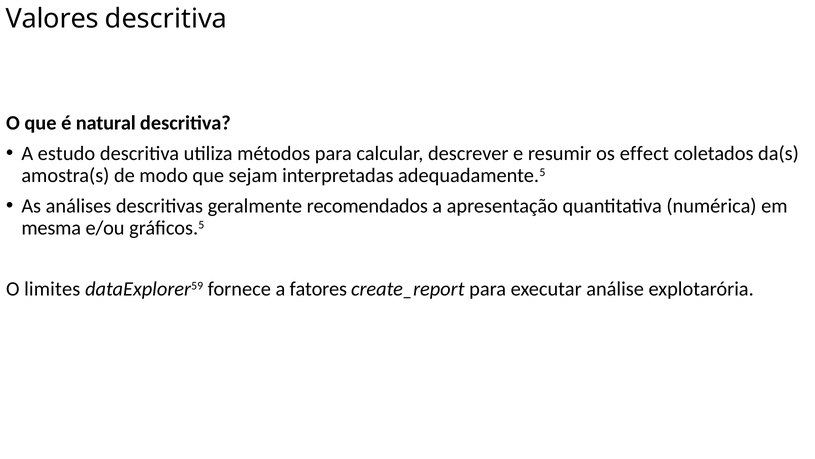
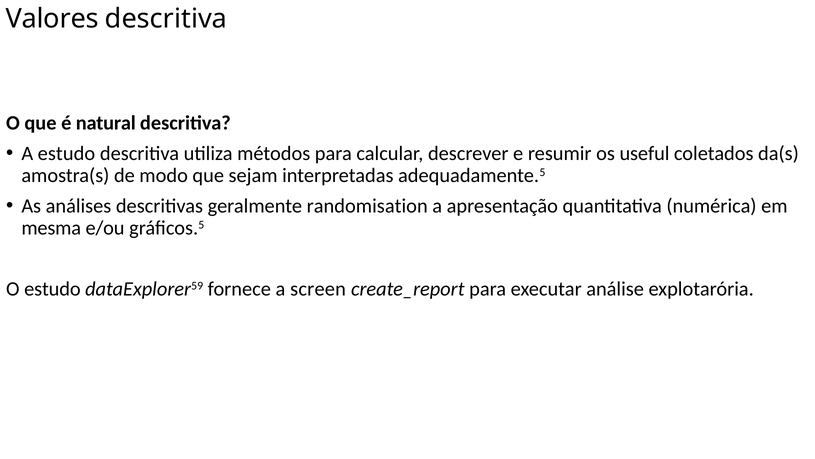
effect: effect -> useful
recomendados: recomendados -> randomisation
O limites: limites -> estudo
fatores: fatores -> screen
